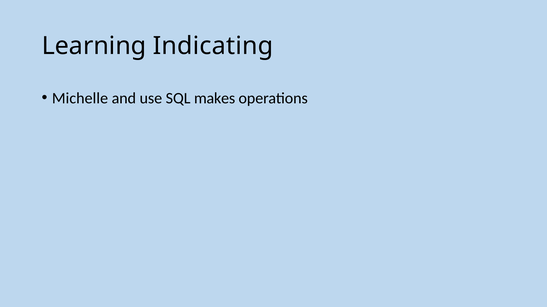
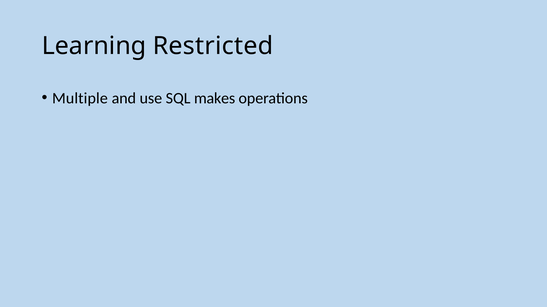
Indicating: Indicating -> Restricted
Michelle: Michelle -> Multiple
